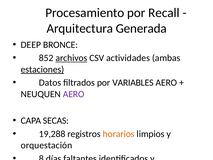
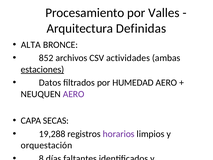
Recall: Recall -> Valles
Generada: Generada -> Definidas
DEEP: DEEP -> ALTA
archivos underline: present -> none
VARIABLES: VARIABLES -> HUMEDAD
horarios colour: orange -> purple
